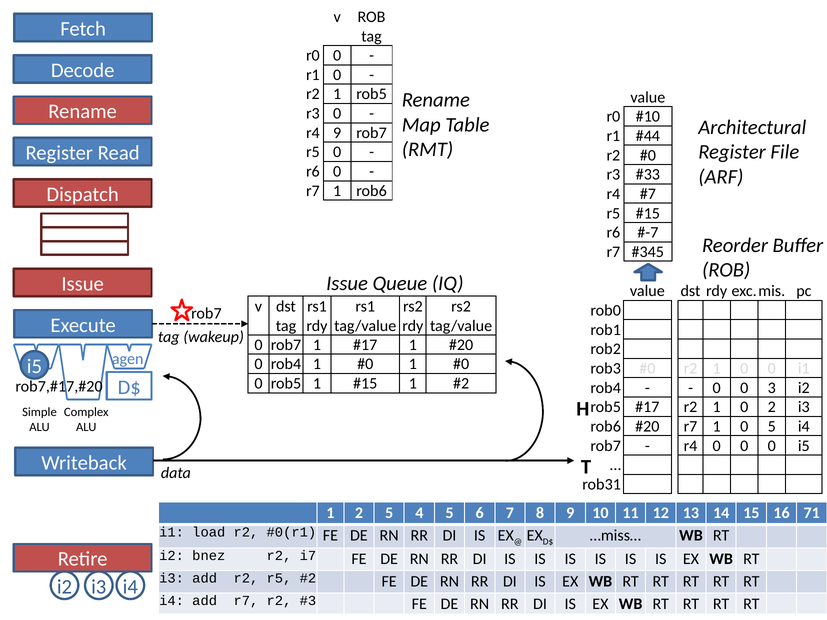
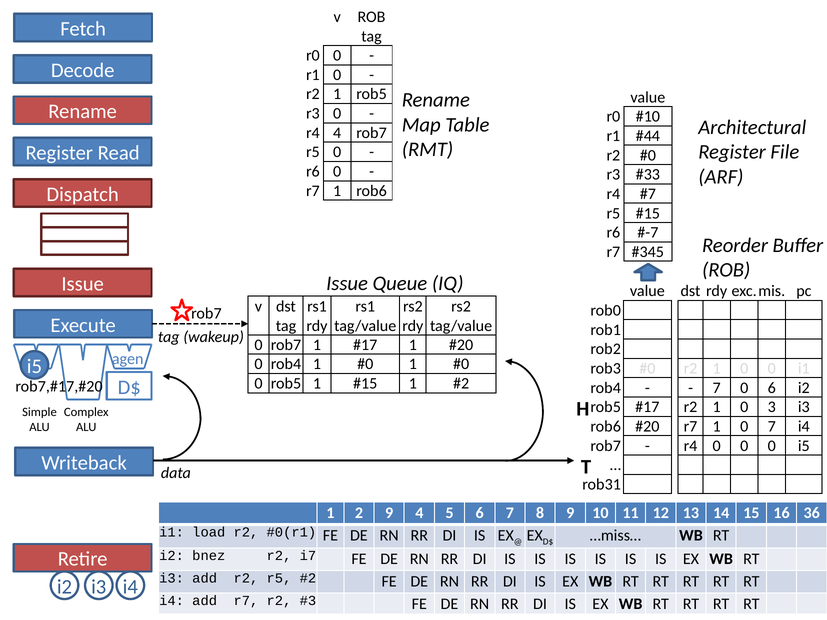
r4 9: 9 -> 4
0 at (717, 388): 0 -> 7
0 3: 3 -> 6
0 2: 2 -> 3
0 5: 5 -> 7
2 5: 5 -> 9
71: 71 -> 36
